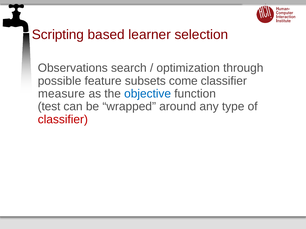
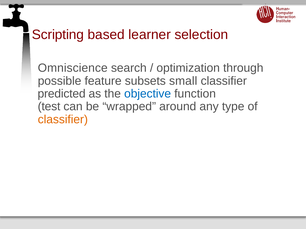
Observations: Observations -> Omniscience
come: come -> small
measure: measure -> predicted
classifier at (63, 120) colour: red -> orange
